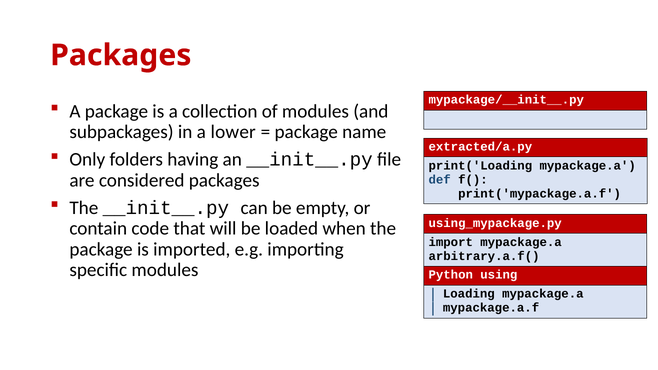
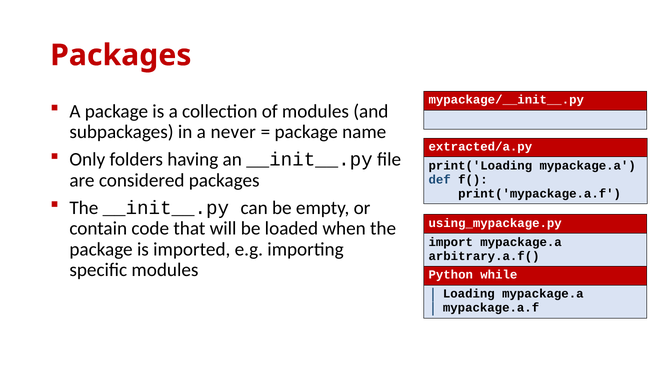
lower: lower -> never
using: using -> while
